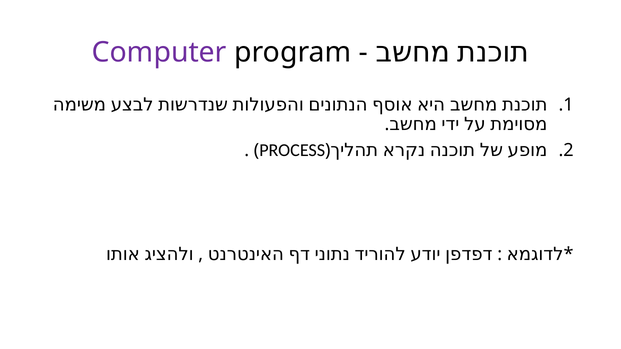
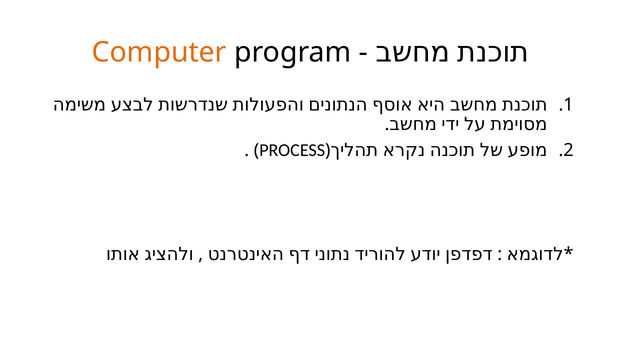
Computer colour: purple -> orange
